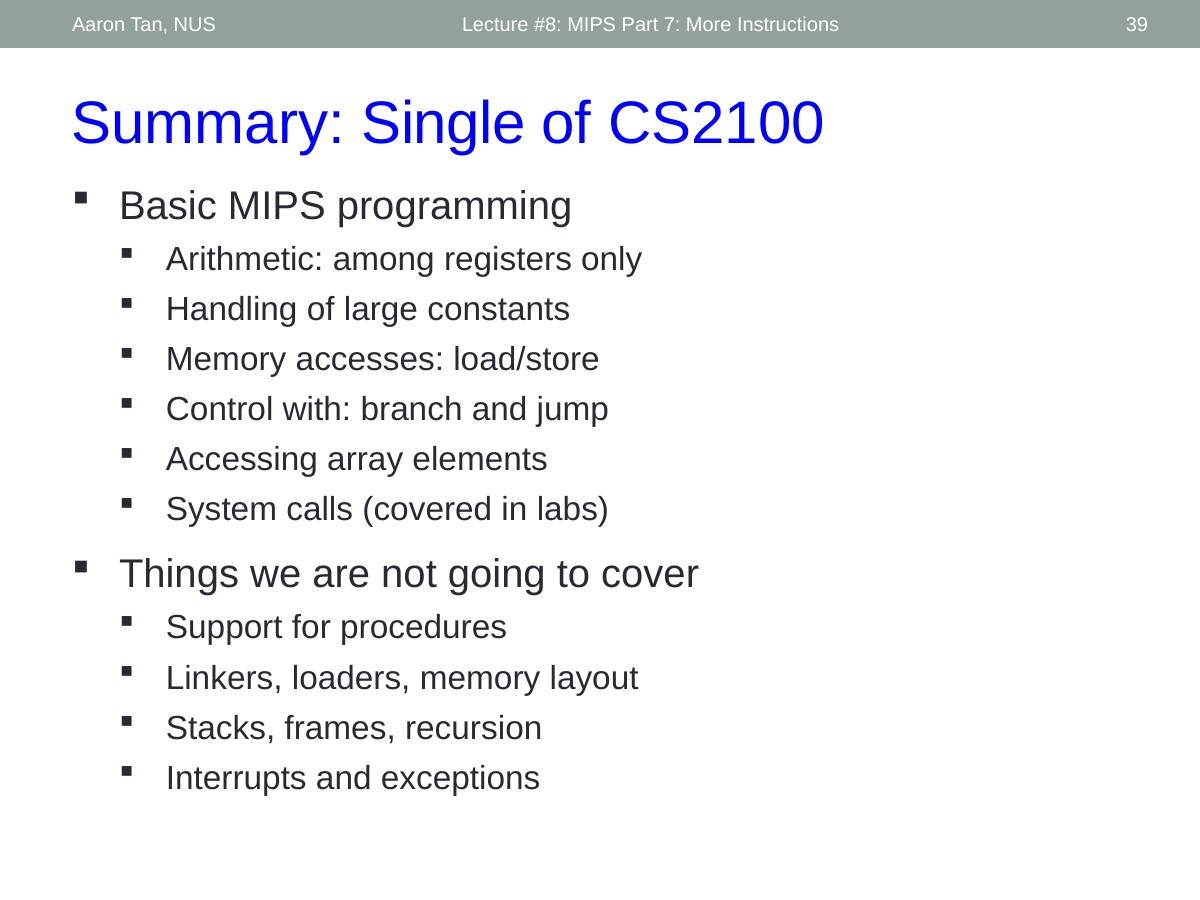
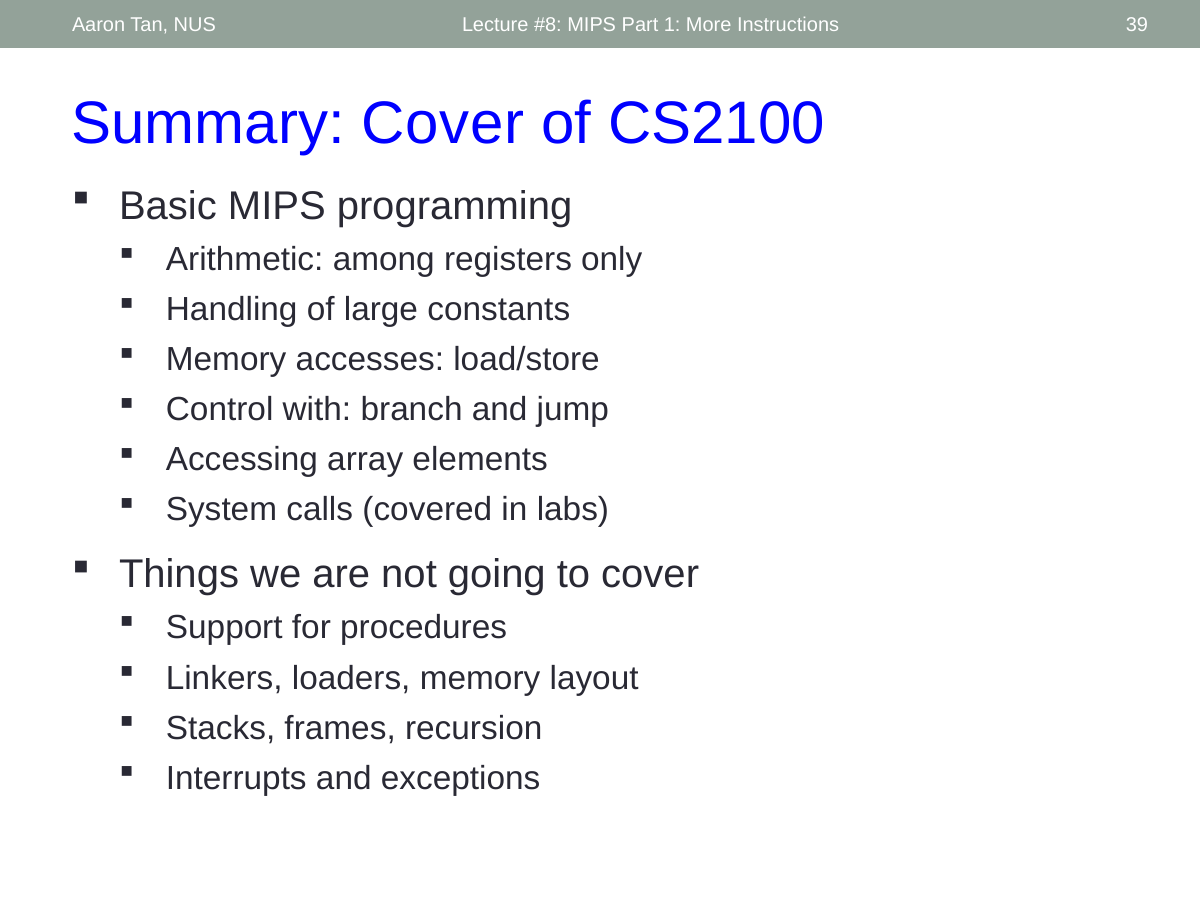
7: 7 -> 1
Summary Single: Single -> Cover
